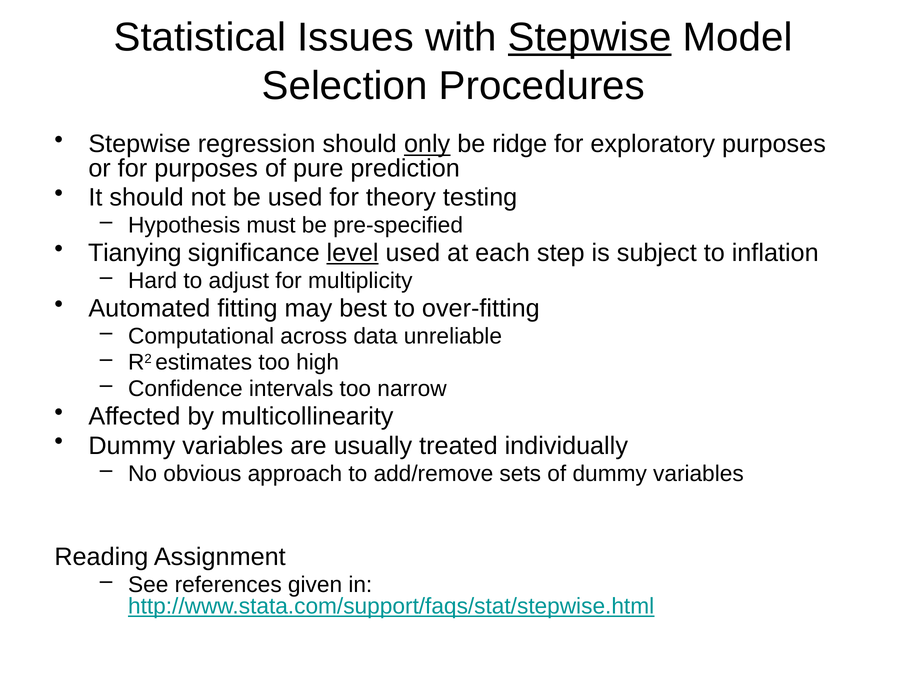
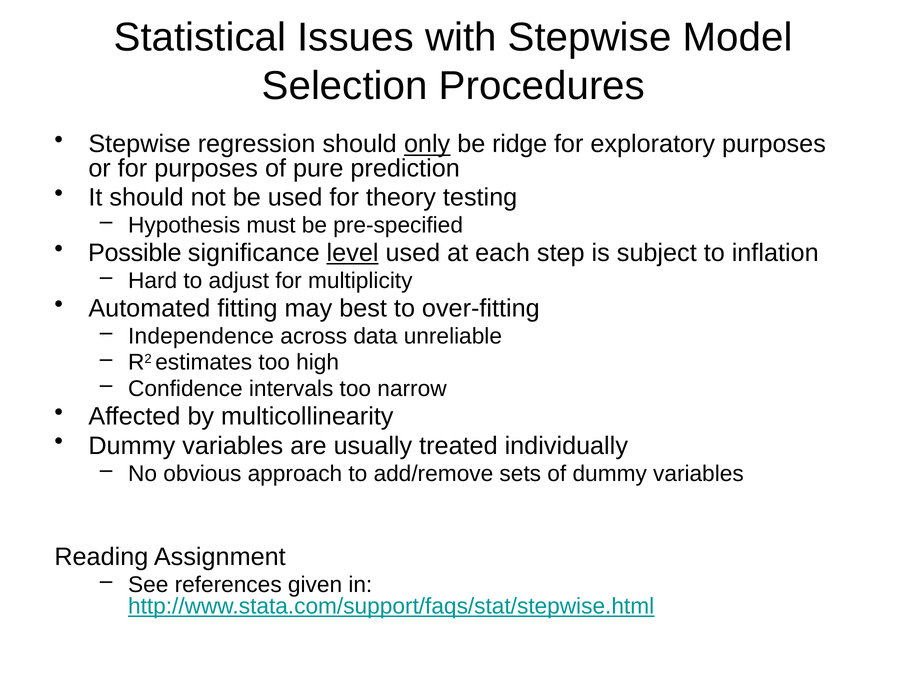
Stepwise at (590, 38) underline: present -> none
Tianying: Tianying -> Possible
Computational: Computational -> Independence
